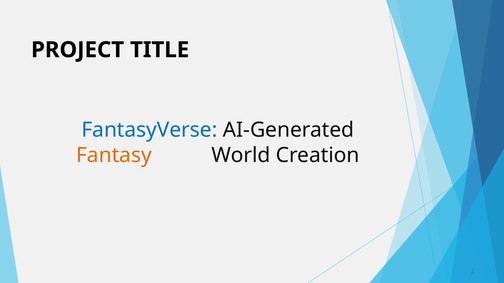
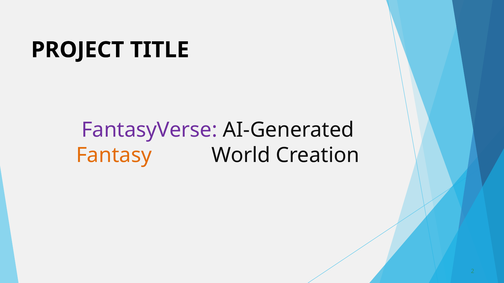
FantasyVerse colour: blue -> purple
